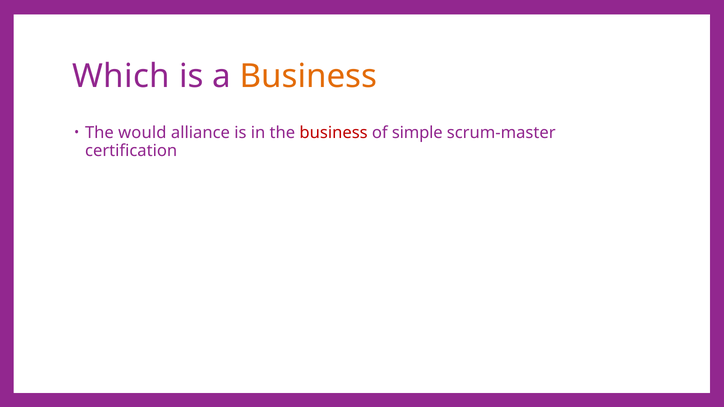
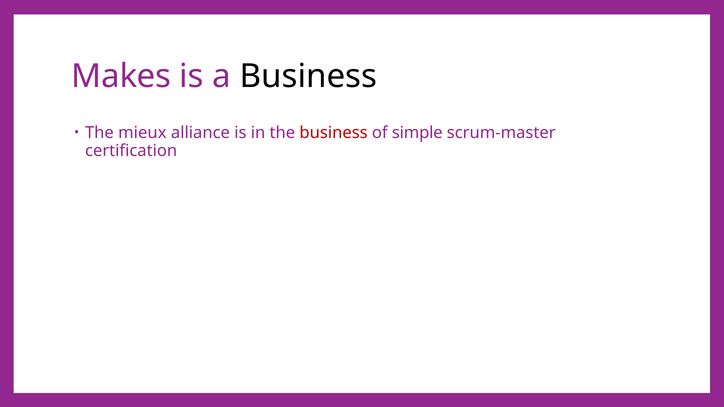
Which: Which -> Makes
Business at (308, 76) colour: orange -> black
would: would -> mieux
